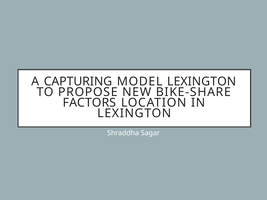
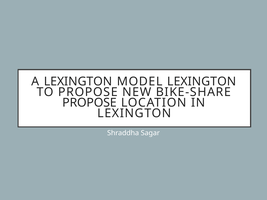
A CAPTURING: CAPTURING -> LEXINGTON
FACTORS at (89, 103): FACTORS -> PROPOSE
